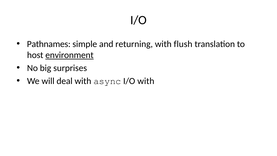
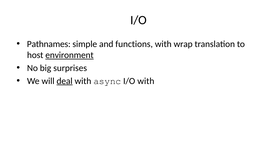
returning: returning -> functions
flush: flush -> wrap
deal underline: none -> present
